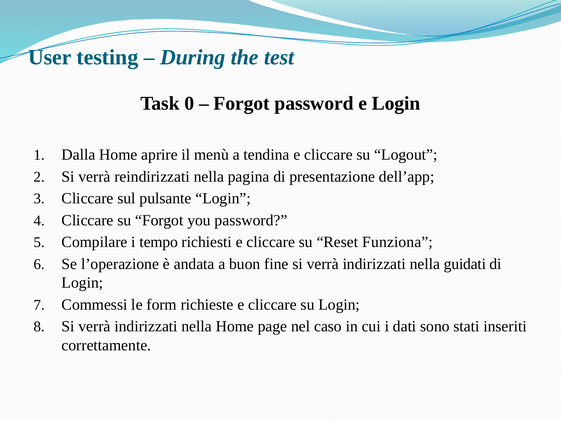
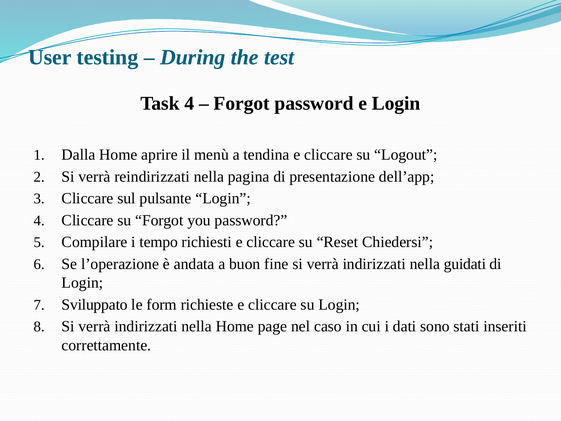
Task 0: 0 -> 4
Funziona: Funziona -> Chiedersi
Commessi: Commessi -> Sviluppato
